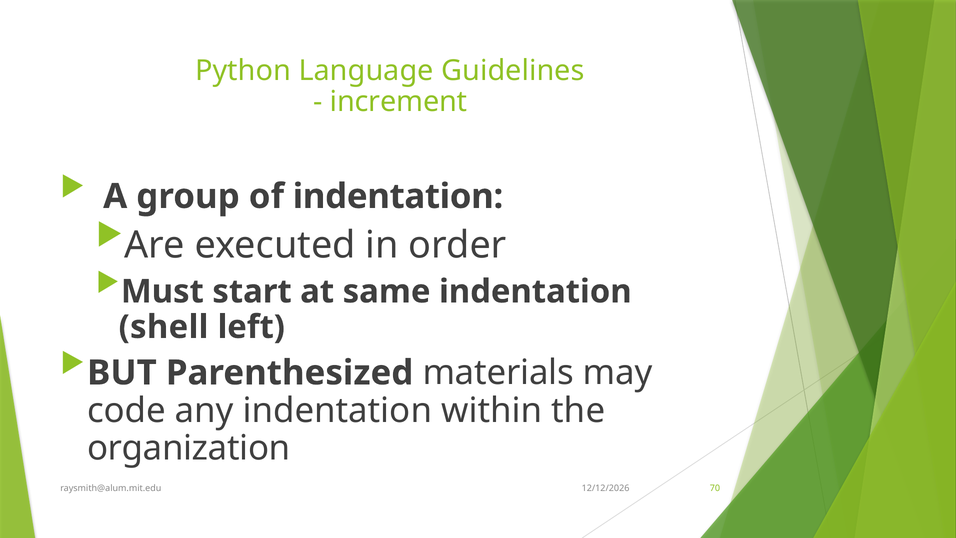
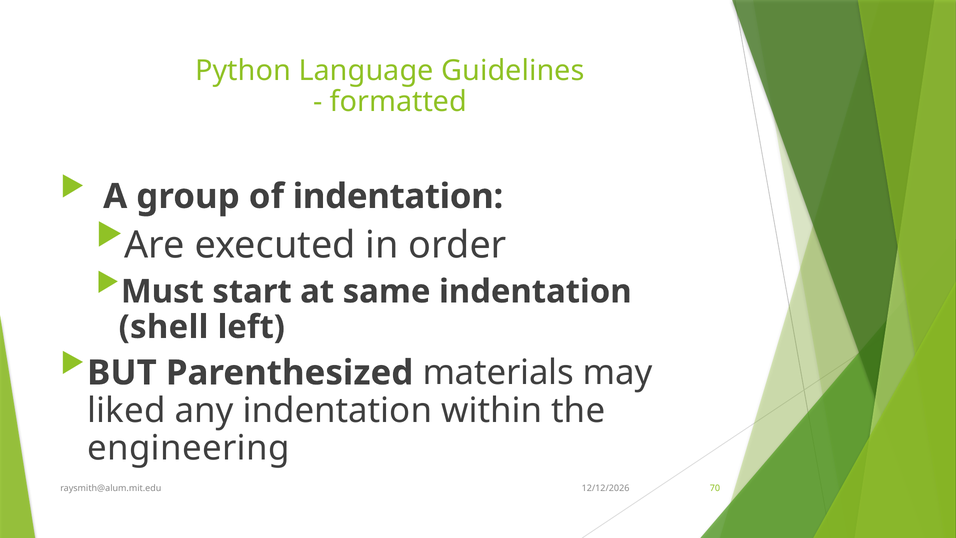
increment: increment -> formatted
code: code -> liked
organization: organization -> engineering
